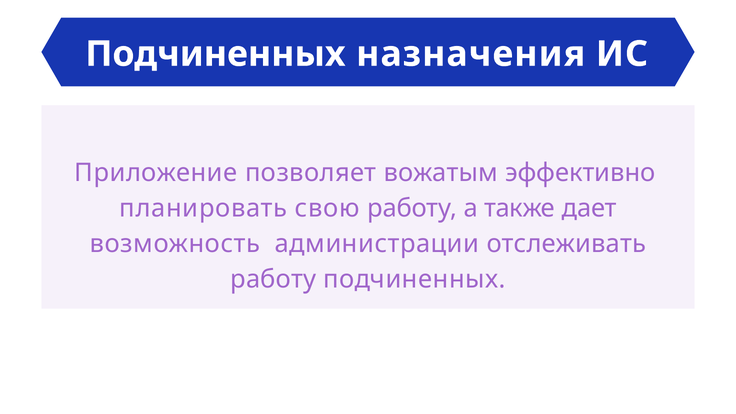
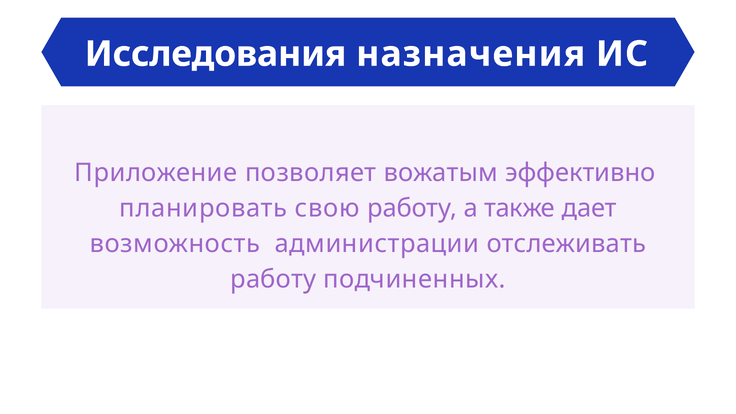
Подчиненных at (215, 54): Подчиненных -> Исследования
